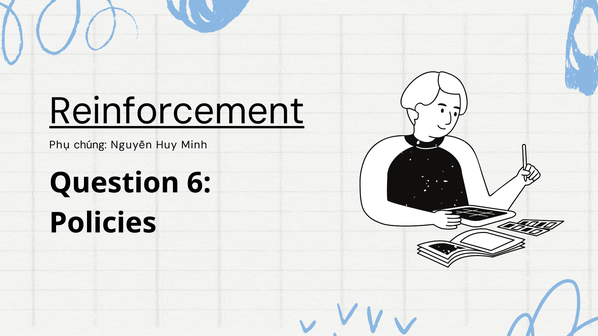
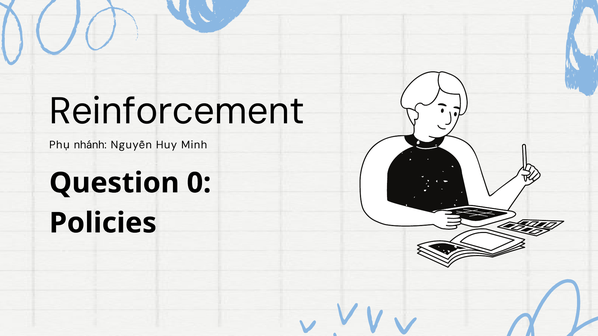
Reinforcement underline: present -> none
chúng: chúng -> nhánh
6: 6 -> 0
